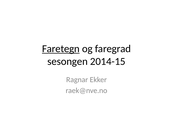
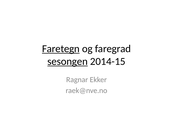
sesongen underline: none -> present
